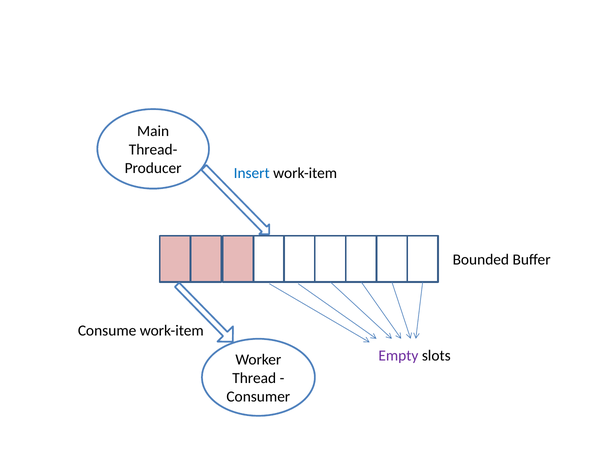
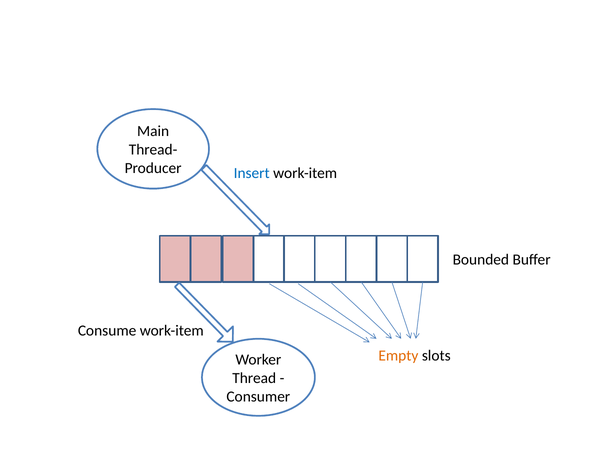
Empty colour: purple -> orange
